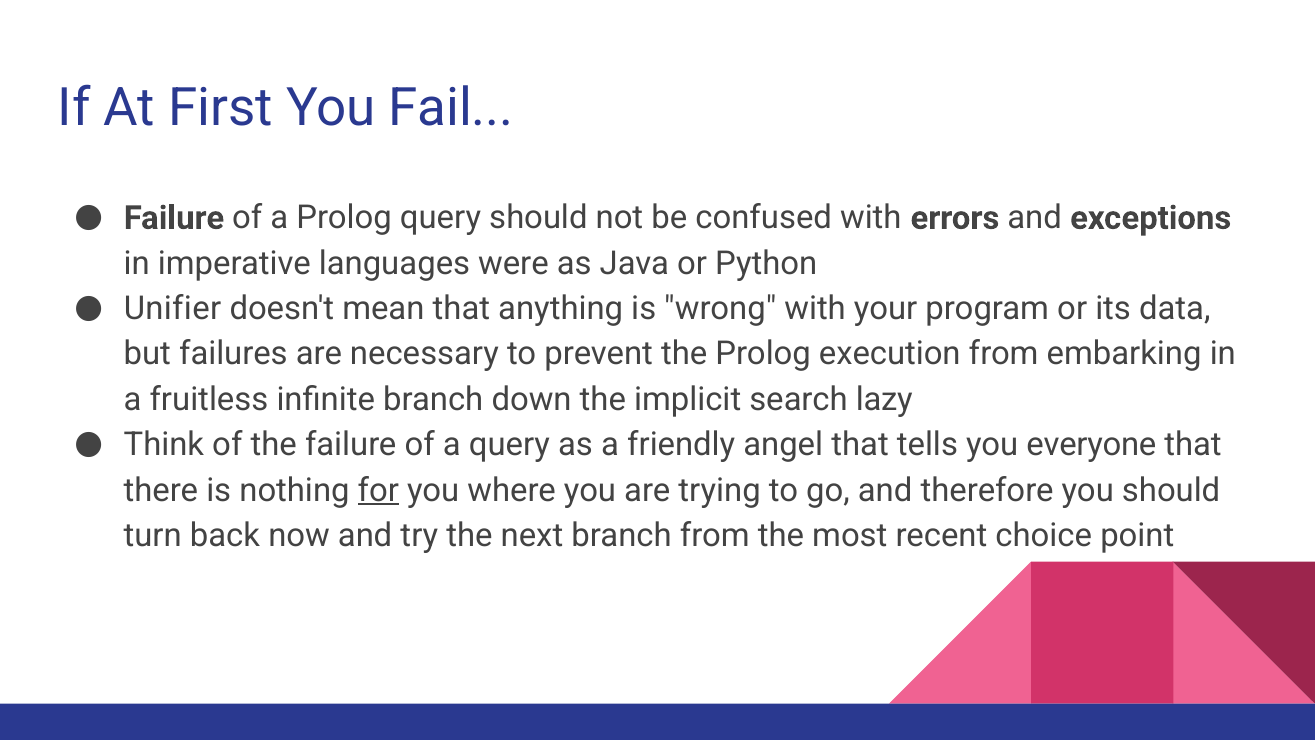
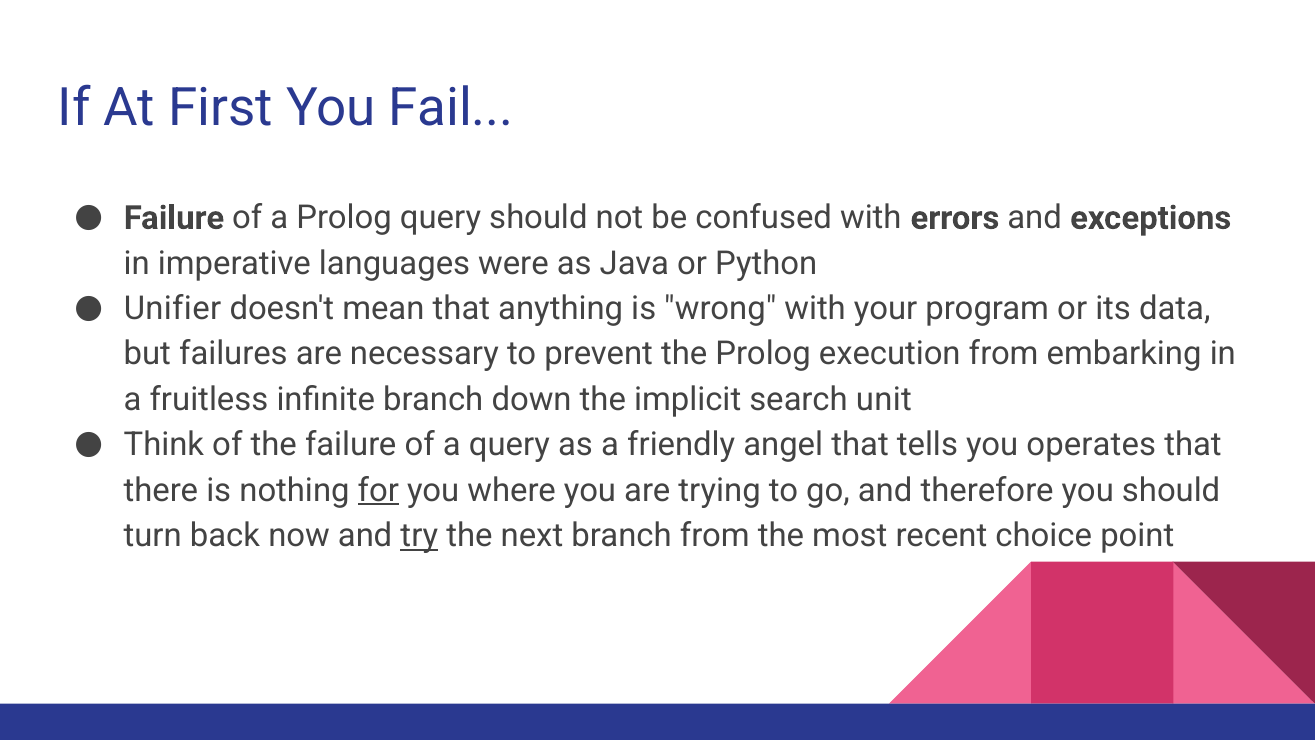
lazy: lazy -> unit
everyone: everyone -> operates
try underline: none -> present
